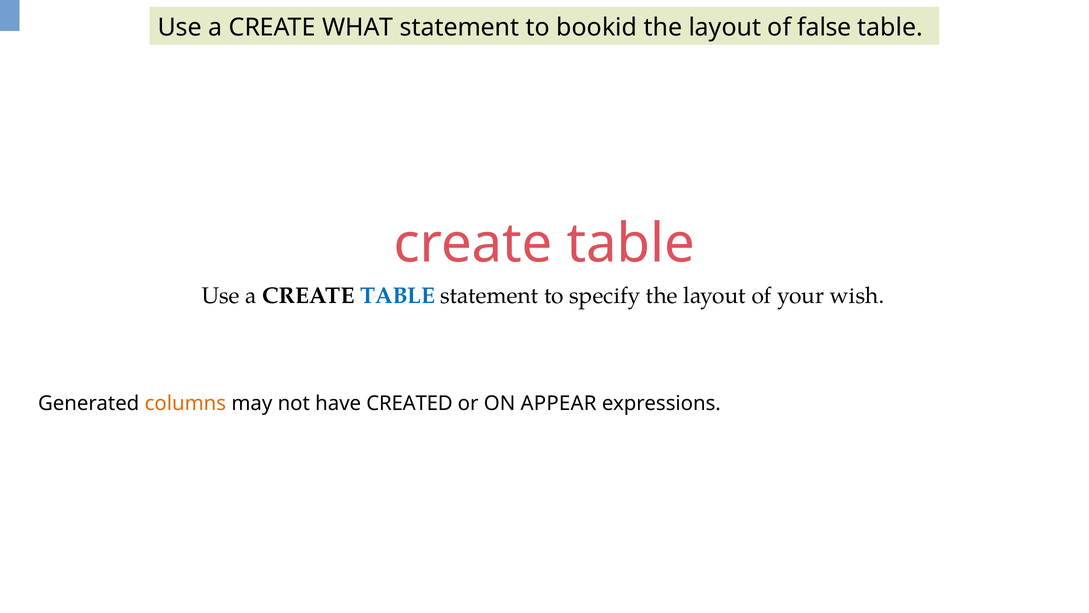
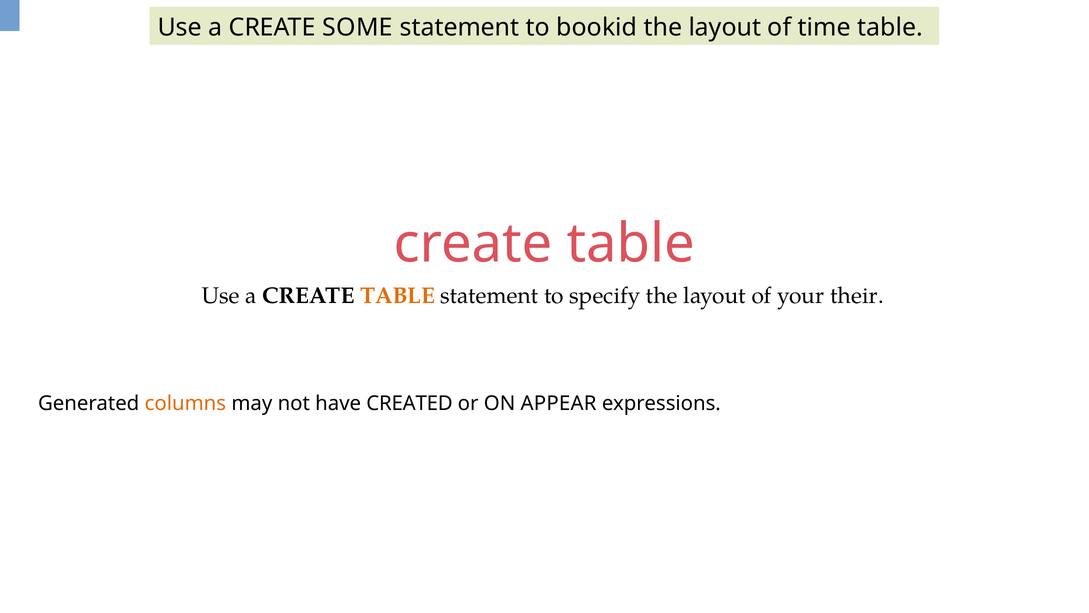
WHAT: WHAT -> SOME
false: false -> time
TABLE at (398, 296) colour: blue -> orange
wish: wish -> their
